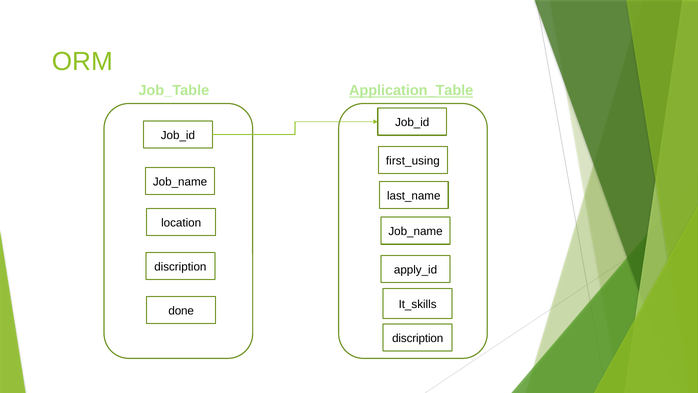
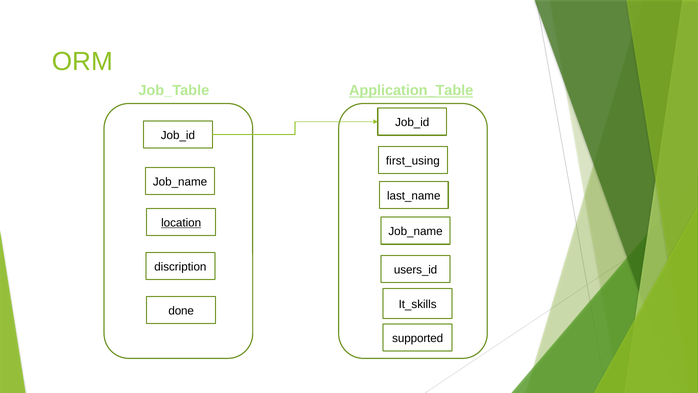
location underline: none -> present
apply_id: apply_id -> users_id
discription at (418, 338): discription -> supported
